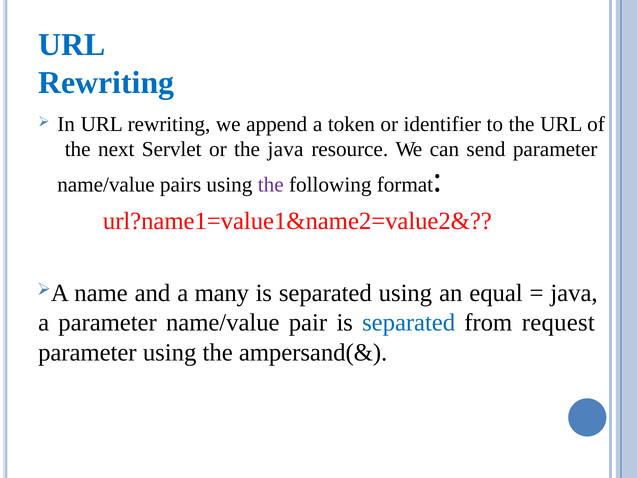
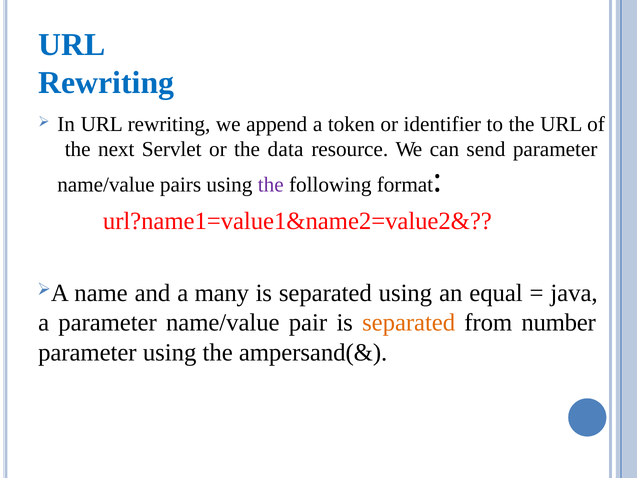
the java: java -> data
separated at (409, 323) colour: blue -> orange
request: request -> number
